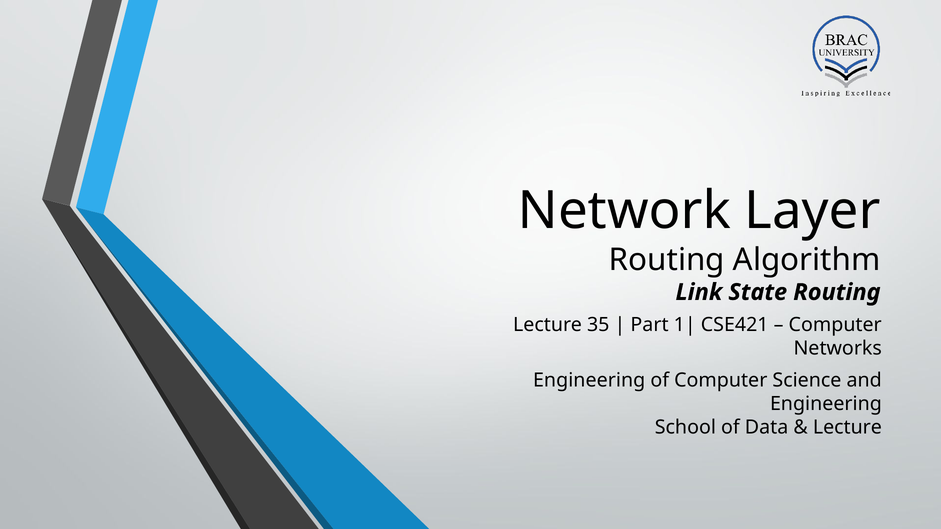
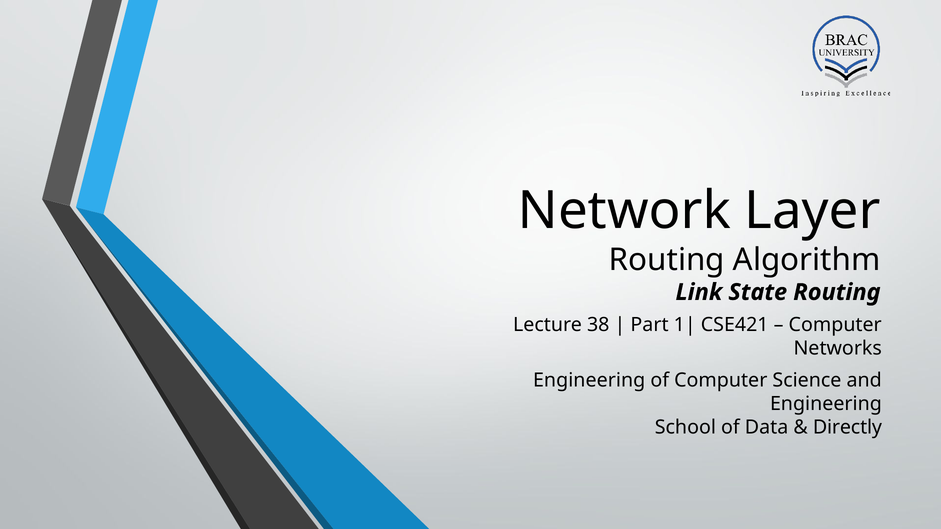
35: 35 -> 38
Lecture at (847, 428): Lecture -> Directly
